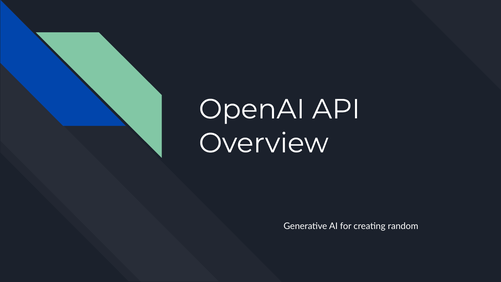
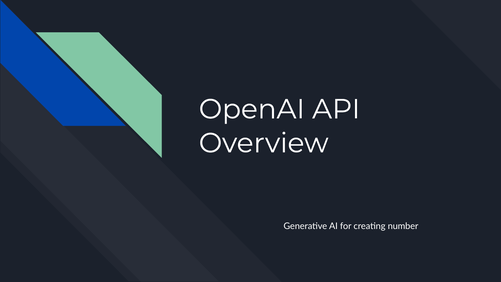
random: random -> number
